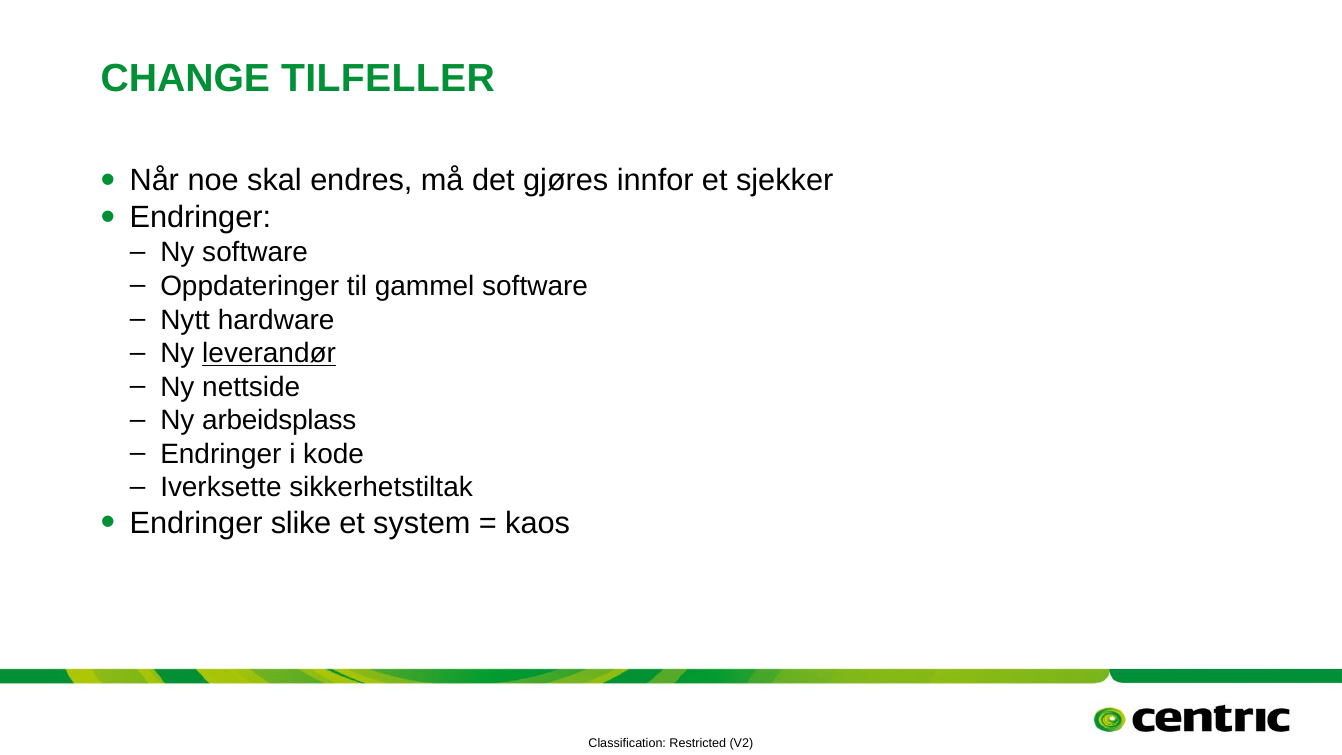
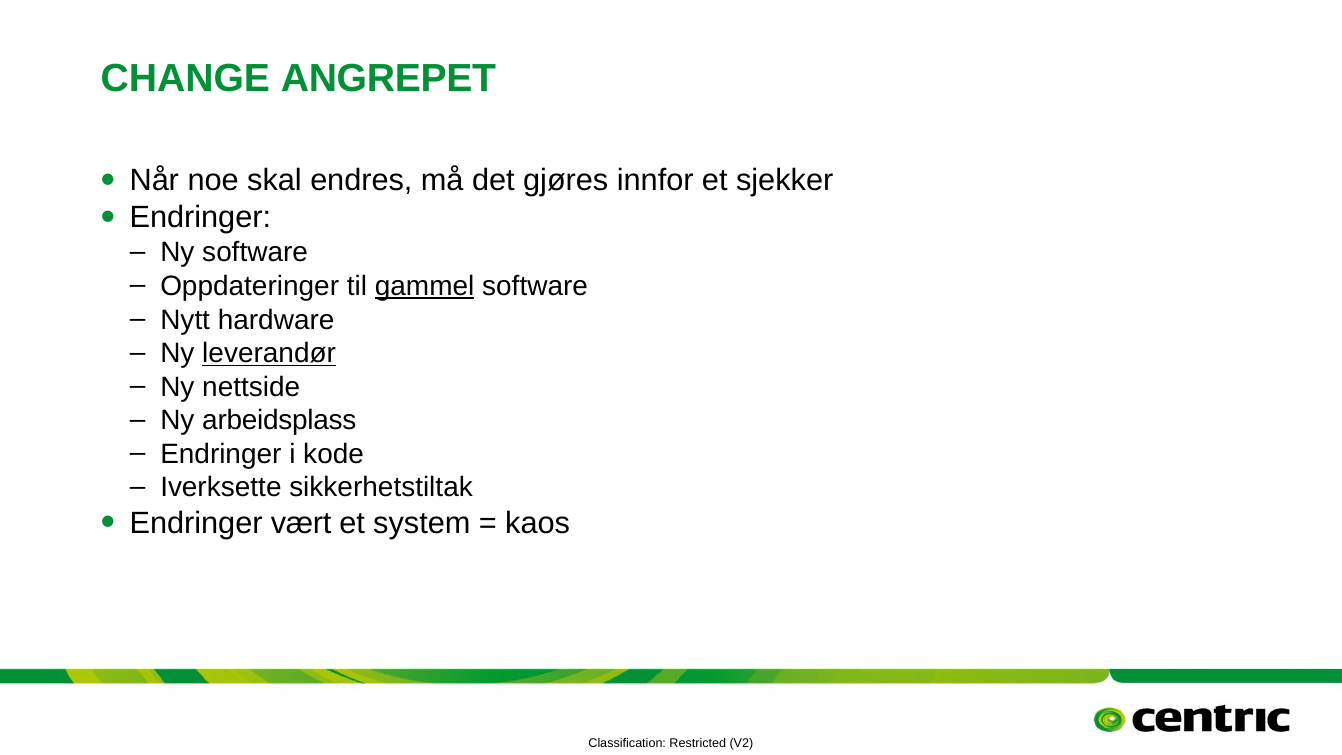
TILFELLER: TILFELLER -> ANGREPET
gammel underline: none -> present
slike: slike -> vært
